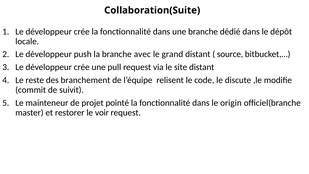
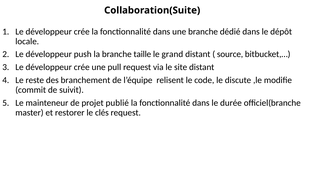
avec: avec -> taille
pointé: pointé -> publié
origin: origin -> durée
voir: voir -> clés
